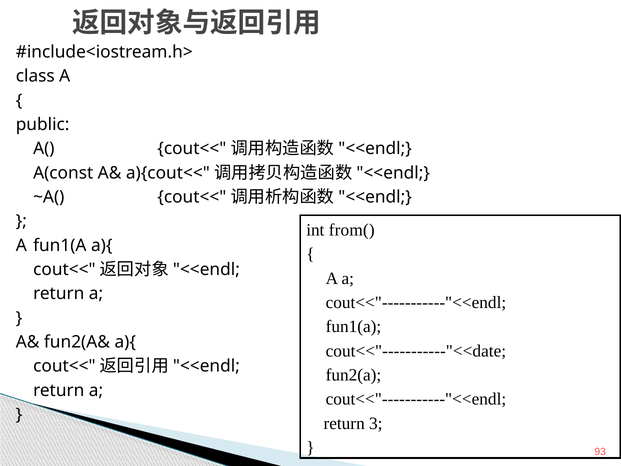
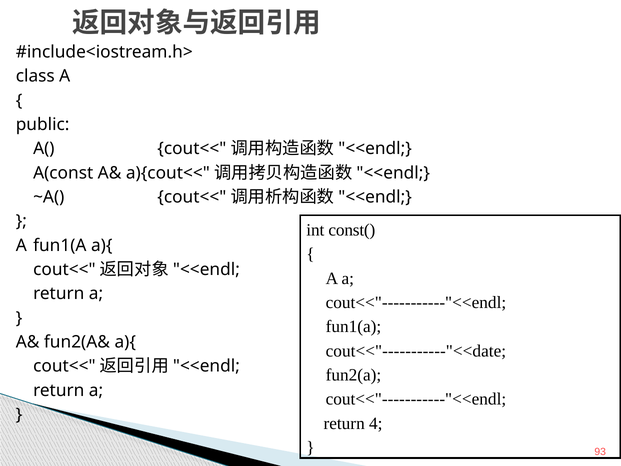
from(: from( -> const(
3: 3 -> 4
